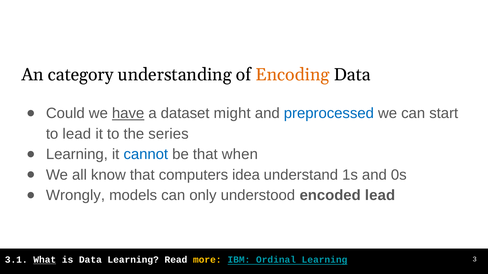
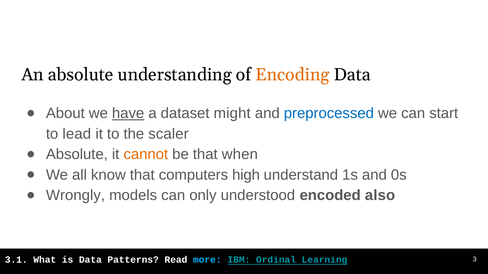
An category: category -> absolute
Could: Could -> About
series: series -> scaler
Learning at (77, 155): Learning -> Absolute
cannot colour: blue -> orange
idea: idea -> high
encoded lead: lead -> also
What underline: present -> none
Data Learning: Learning -> Patterns
more colour: yellow -> light blue
